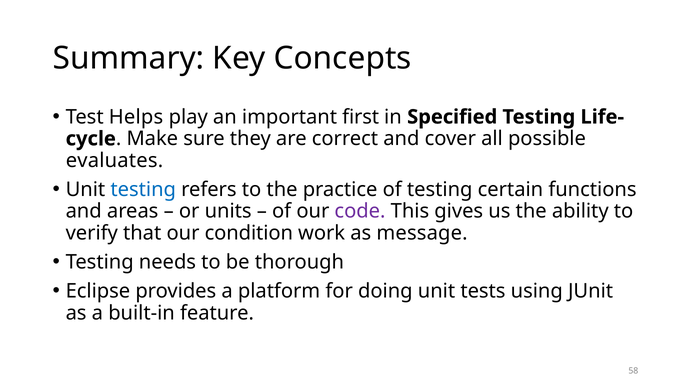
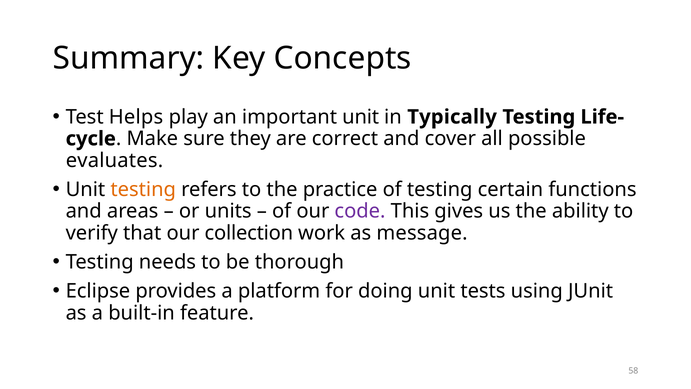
important first: first -> unit
Specified: Specified -> Typically
testing at (143, 189) colour: blue -> orange
condition: condition -> collection
